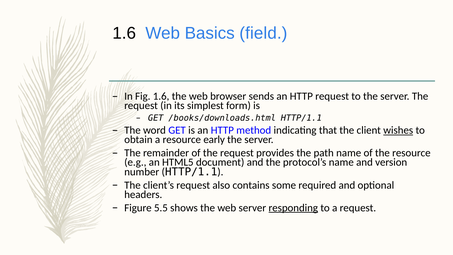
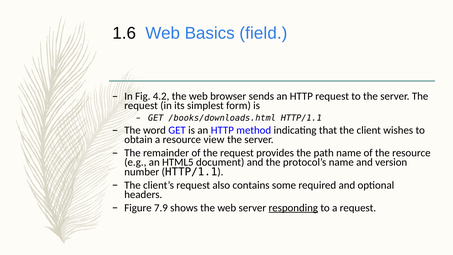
Fig 1.6: 1.6 -> 4.2
wishes underline: present -> none
early: early -> view
5.5: 5.5 -> 7.9
